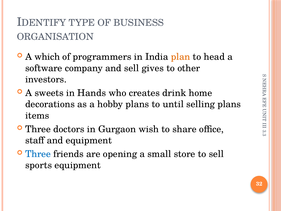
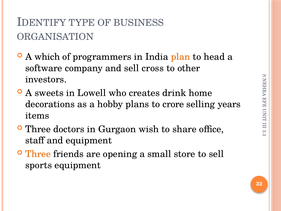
gives: gives -> cross
Hands: Hands -> Lowell
until: until -> crore
selling plans: plans -> years
Three at (38, 154) colour: blue -> orange
